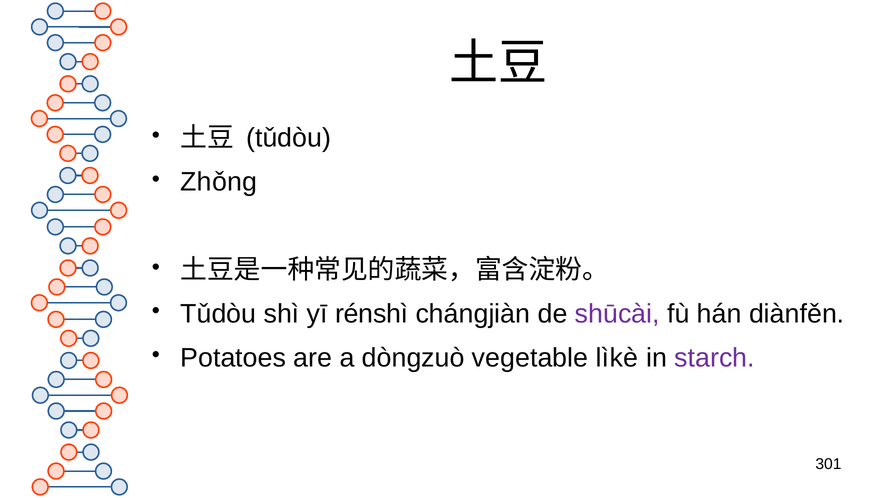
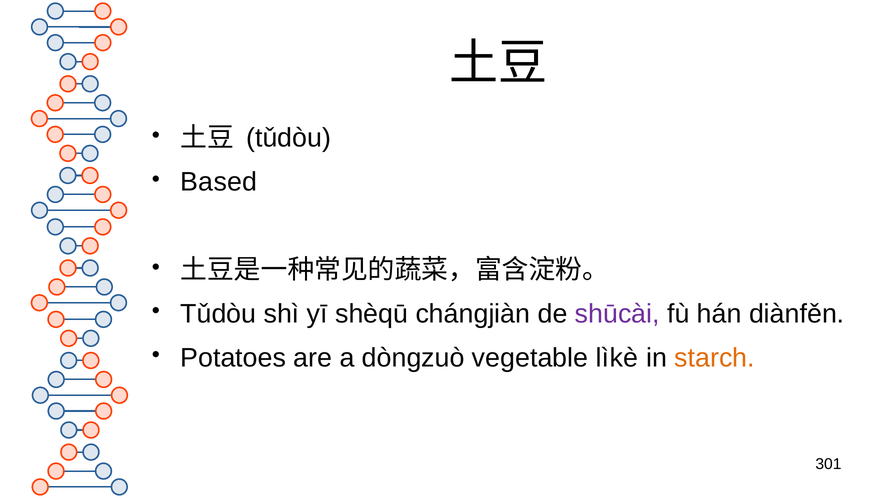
Zhǒng: Zhǒng -> Based
rénshì: rénshì -> shèqū
starch colour: purple -> orange
